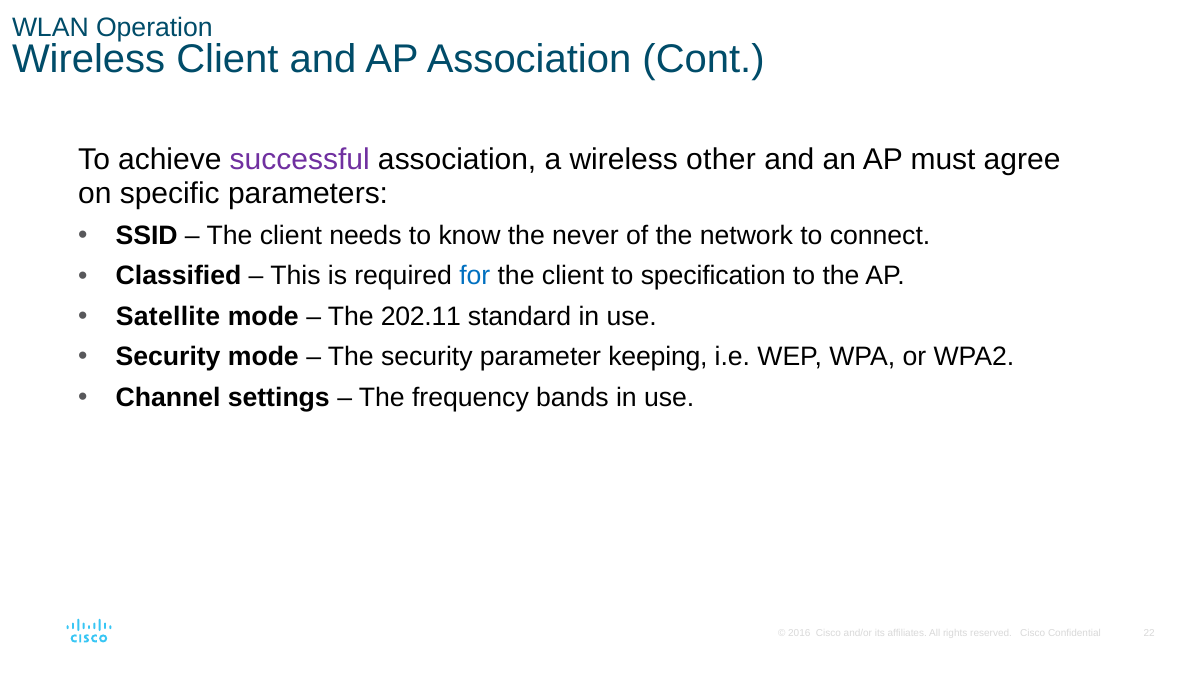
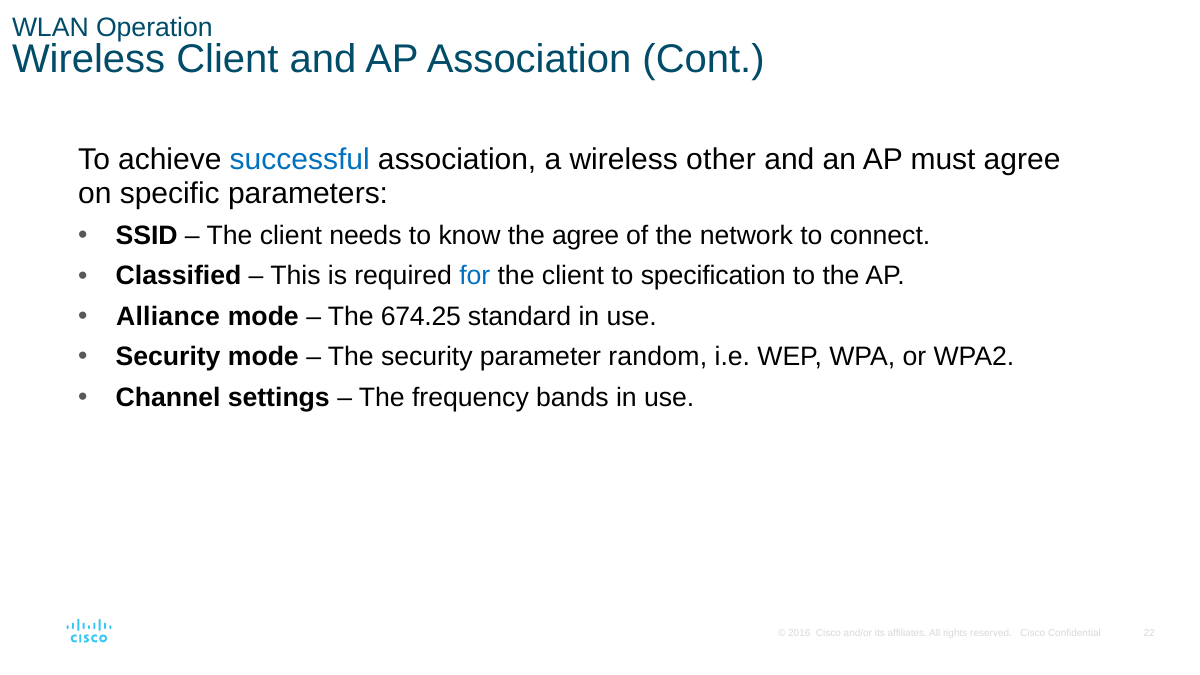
successful colour: purple -> blue
the never: never -> agree
Satellite: Satellite -> Alliance
202.11: 202.11 -> 674.25
keeping: keeping -> random
